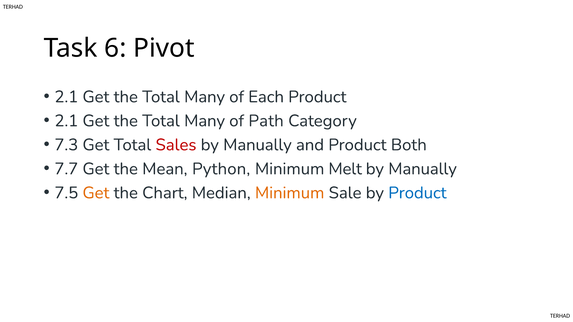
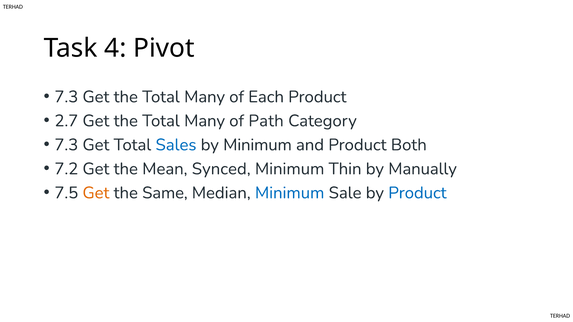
6: 6 -> 4
2.1 at (66, 97): 2.1 -> 7.3
2.1 at (66, 121): 2.1 -> 2.7
Sales colour: red -> blue
Manually at (257, 145): Manually -> Minimum
7.7: 7.7 -> 7.2
Python: Python -> Synced
Melt: Melt -> Thin
Chart: Chart -> Same
Minimum at (290, 193) colour: orange -> blue
